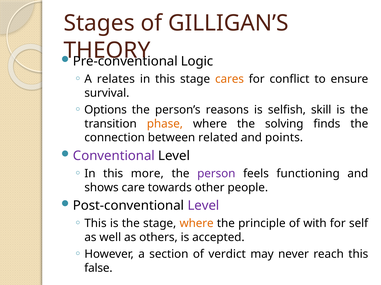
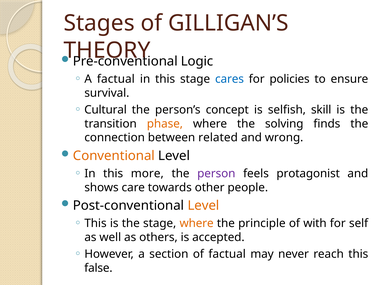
A relates: relates -> factual
cares colour: orange -> blue
conflict: conflict -> policies
Options: Options -> Cultural
reasons: reasons -> concept
points: points -> wrong
Conventional colour: purple -> orange
functioning: functioning -> protagonist
Level at (203, 206) colour: purple -> orange
of verdict: verdict -> factual
